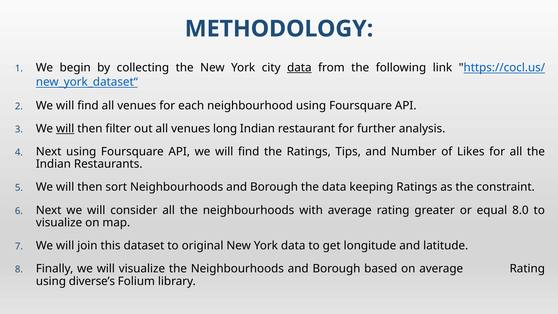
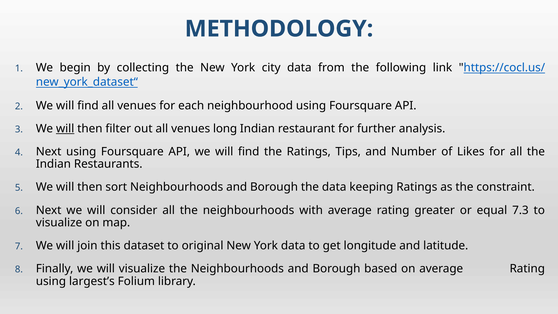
data at (299, 68) underline: present -> none
8.0: 8.0 -> 7.3
diverse’s: diverse’s -> largest’s
